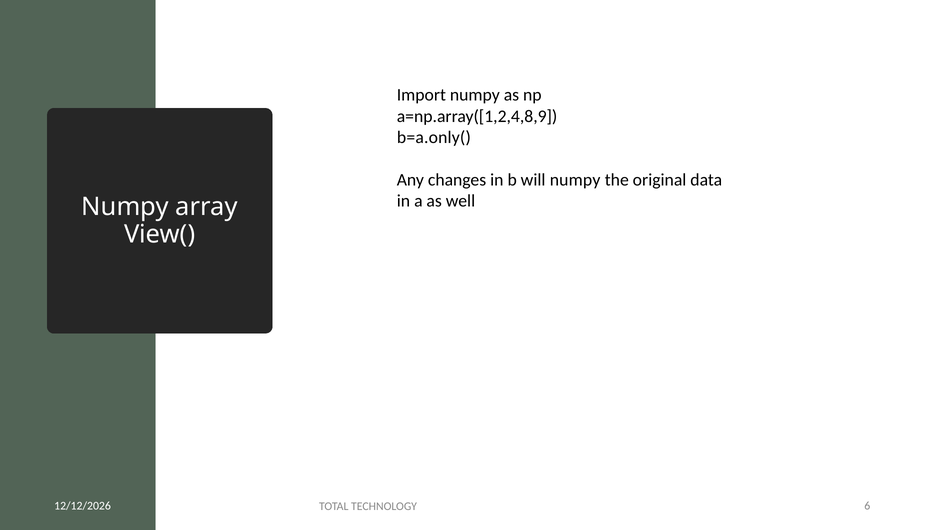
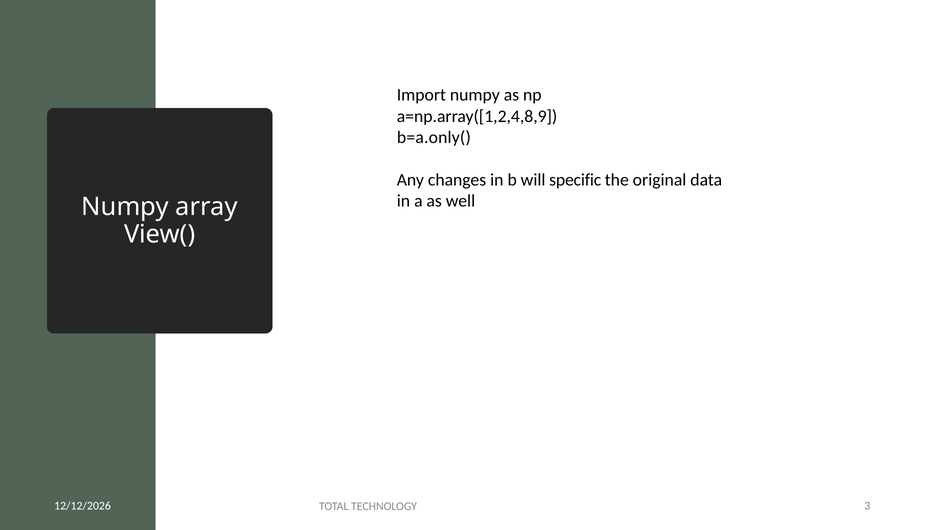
will numpy: numpy -> specific
6: 6 -> 3
